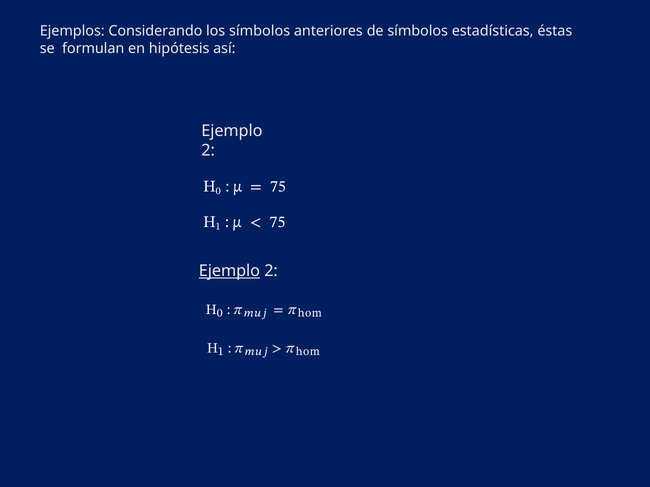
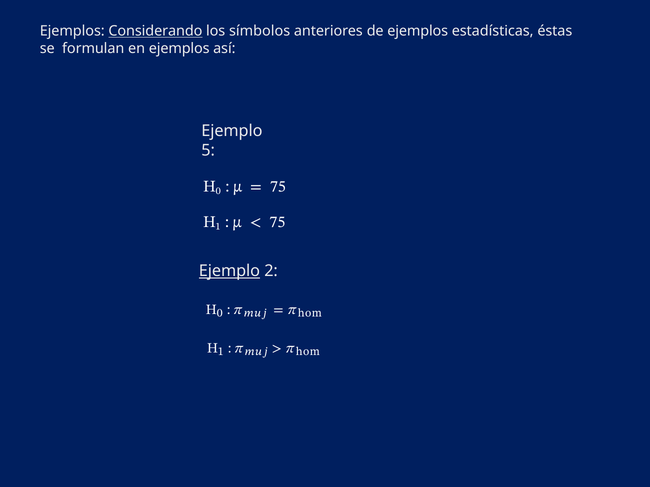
Considerando underline: none -> present
de símbolos: símbolos -> ejemplos
en hipótesis: hipótesis -> ejemplos
2 at (208, 150): 2 -> 5
